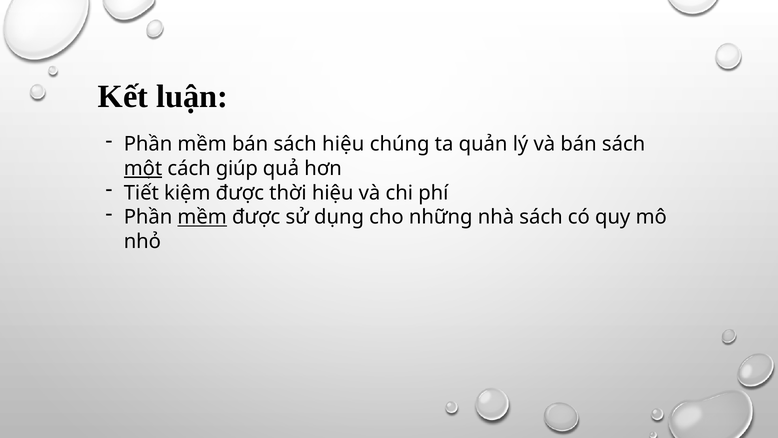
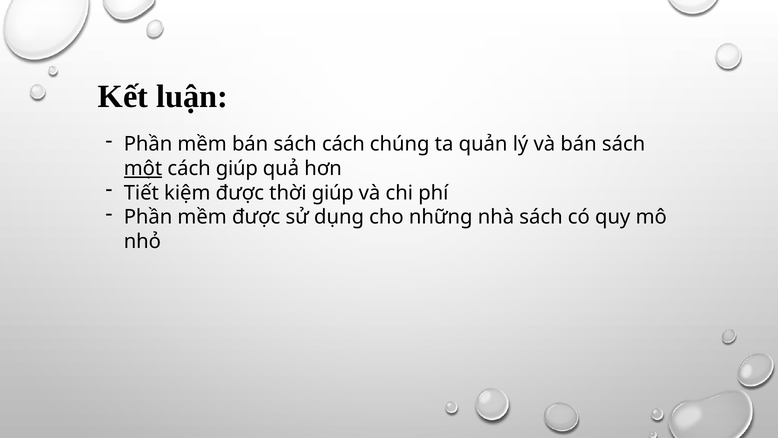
sách hiệu: hiệu -> cách
thời hiệu: hiệu -> giúp
mềm at (202, 217) underline: present -> none
